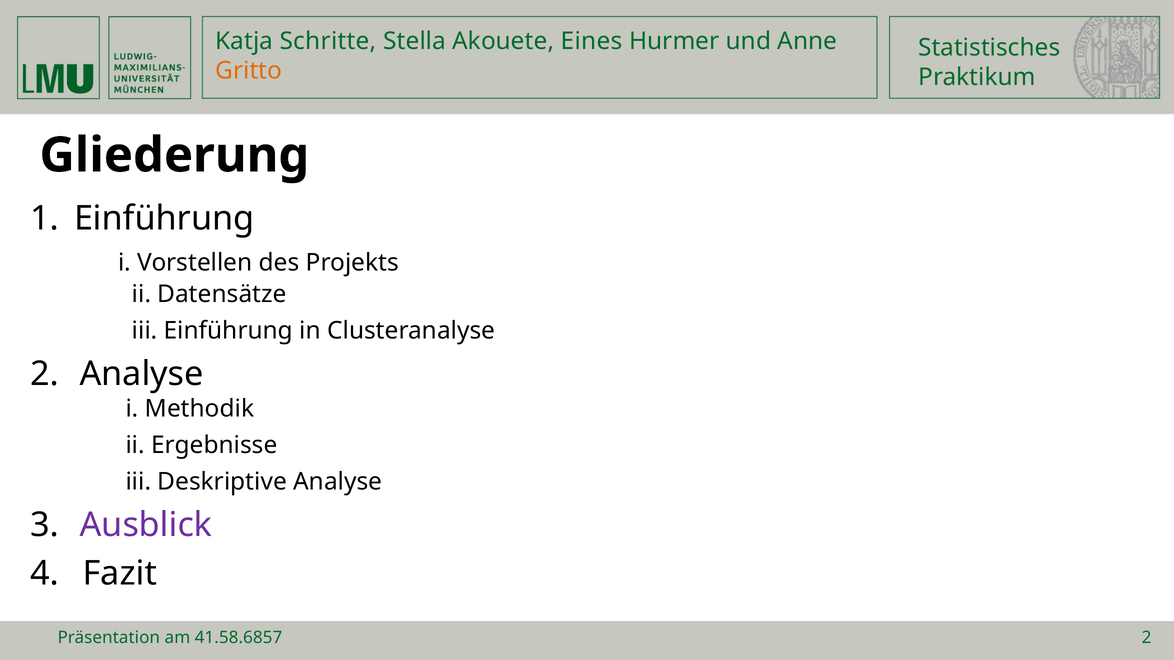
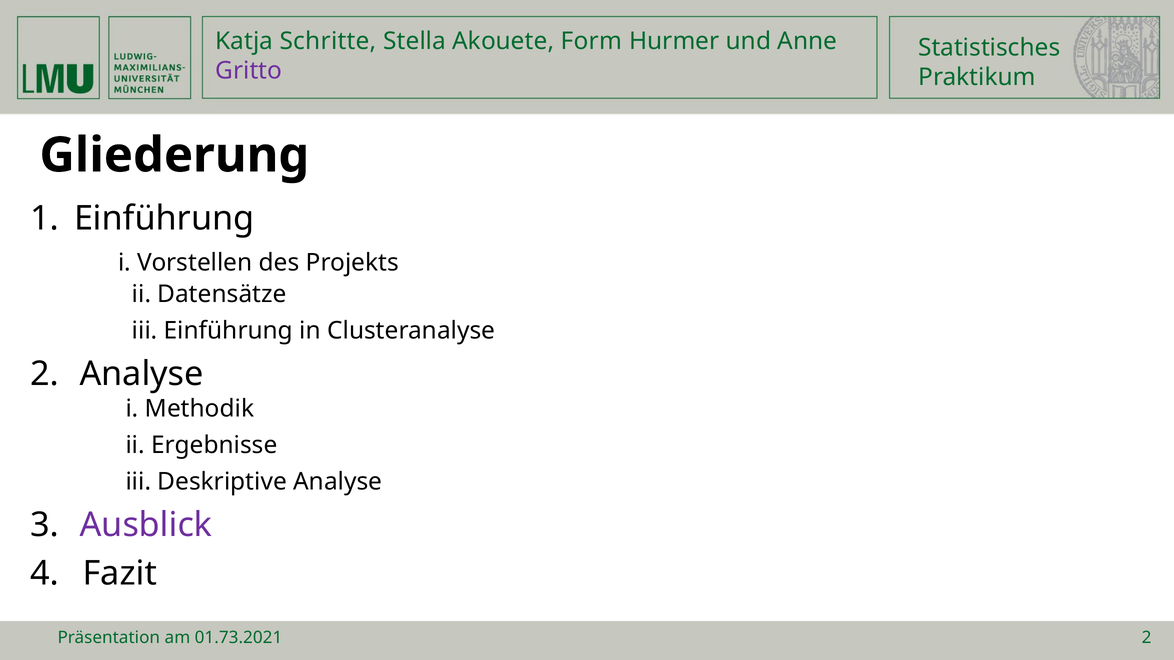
Eines: Eines -> Form
Gritto colour: orange -> purple
41.58.6857: 41.58.6857 -> 01.73.2021
